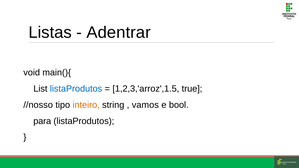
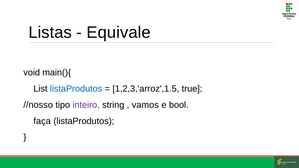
Adentrar: Adentrar -> Equivale
inteiro colour: orange -> purple
para: para -> faça
